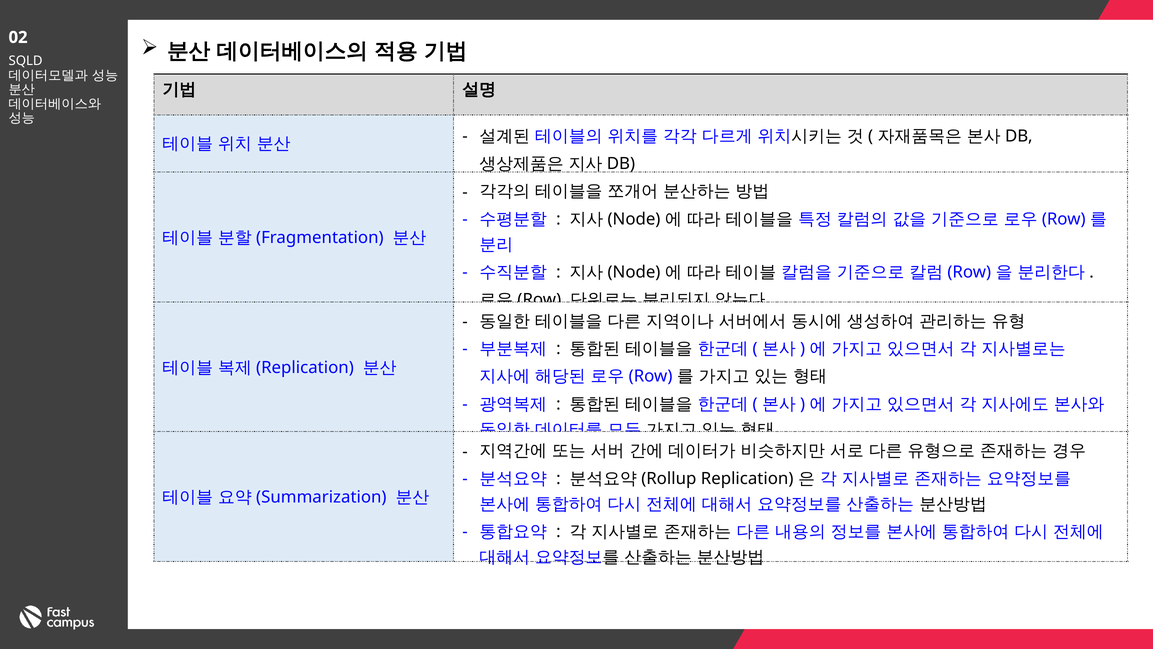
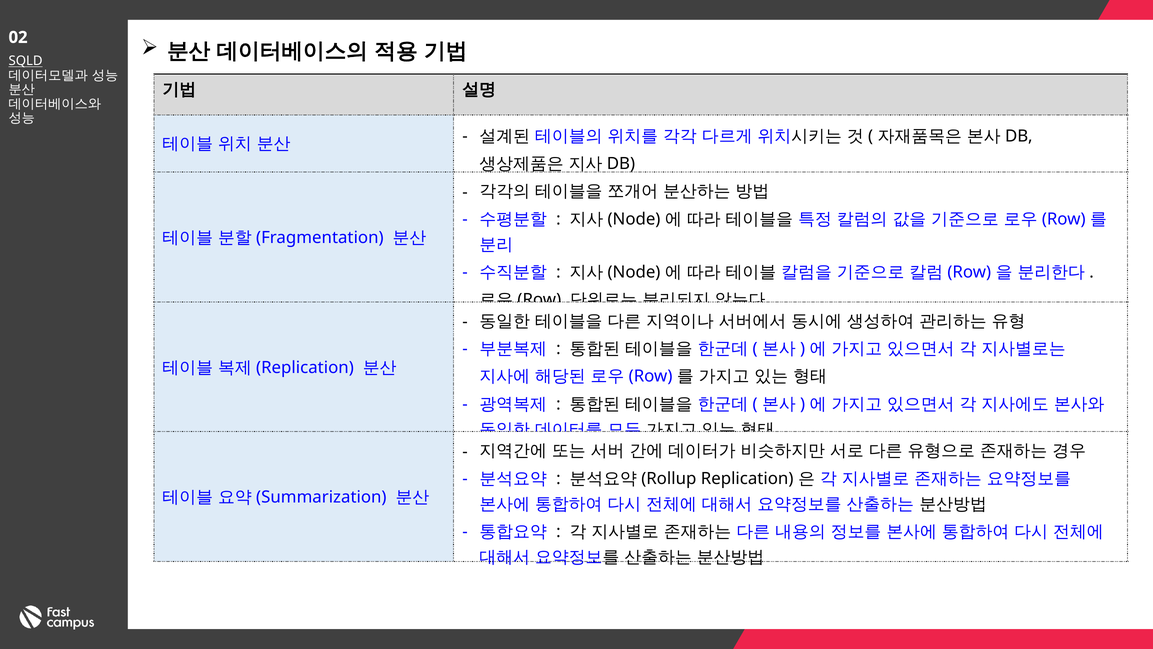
SQLD underline: none -> present
